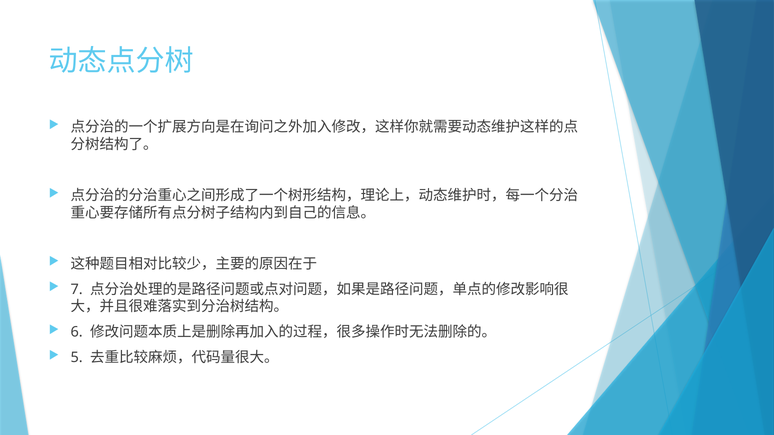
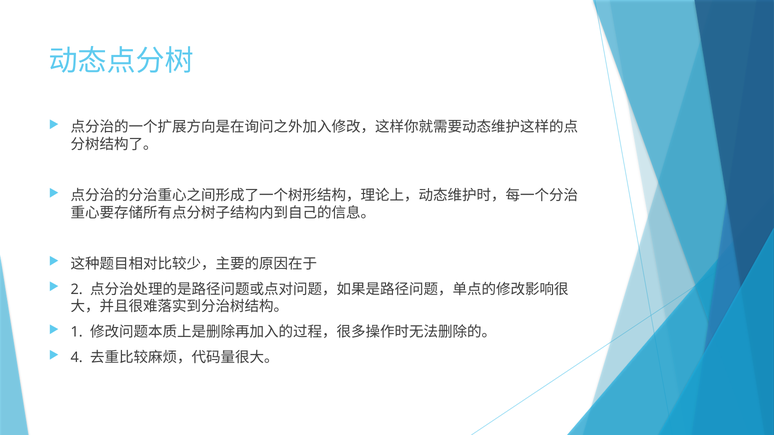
7: 7 -> 2
6: 6 -> 1
5: 5 -> 4
